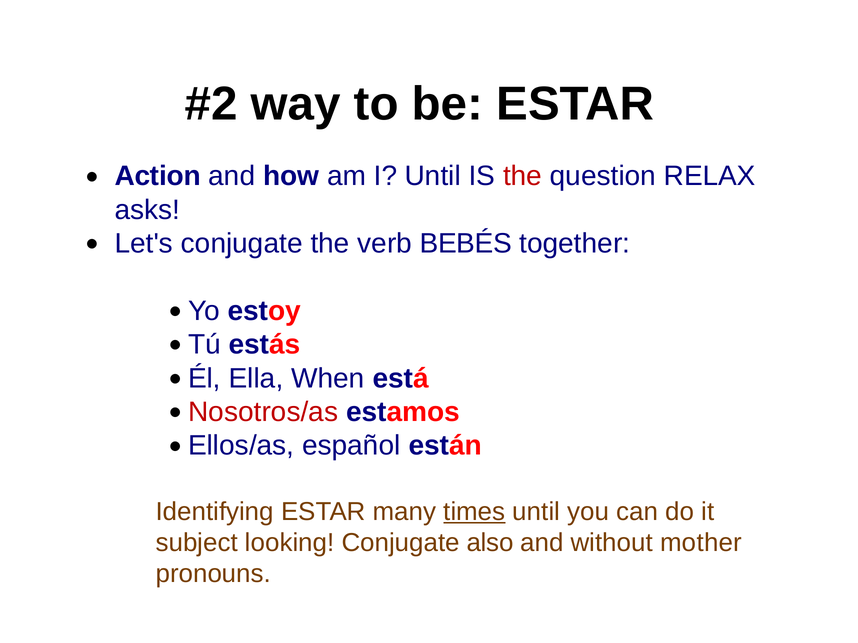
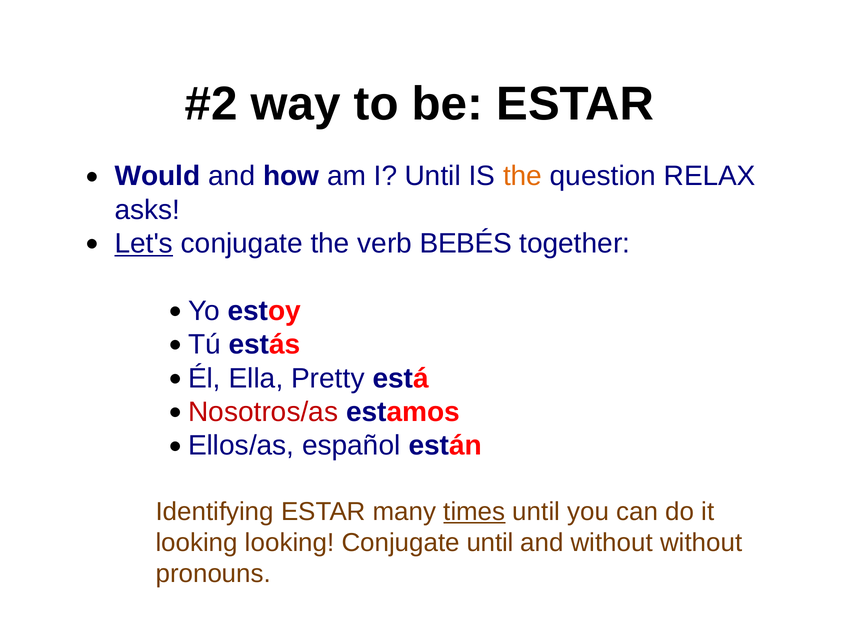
Action: Action -> Would
the at (523, 176) colour: red -> orange
Let's underline: none -> present
When: When -> Pretty
subject at (197, 543): subject -> looking
Conjugate also: also -> until
without mother: mother -> without
